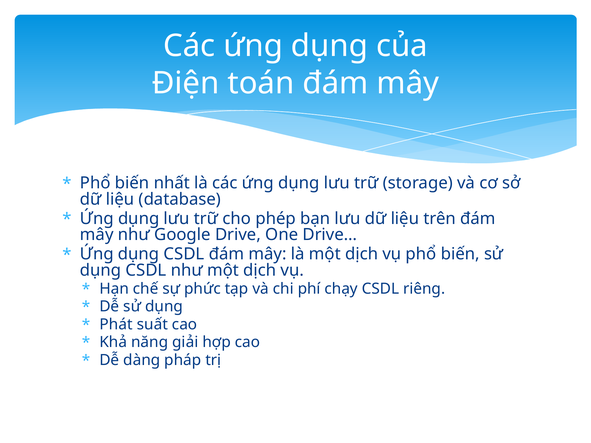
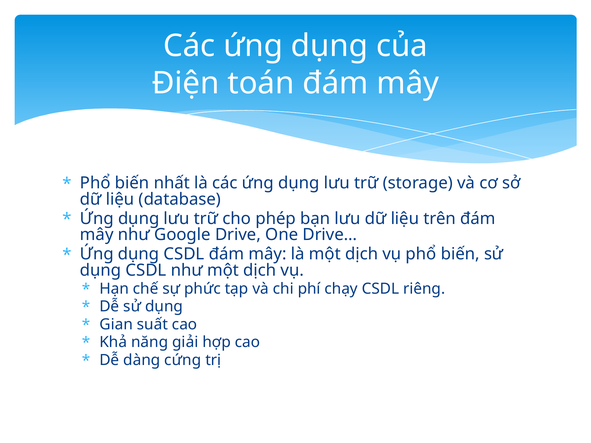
Phát: Phát -> Gian
pháp: pháp -> cứng
